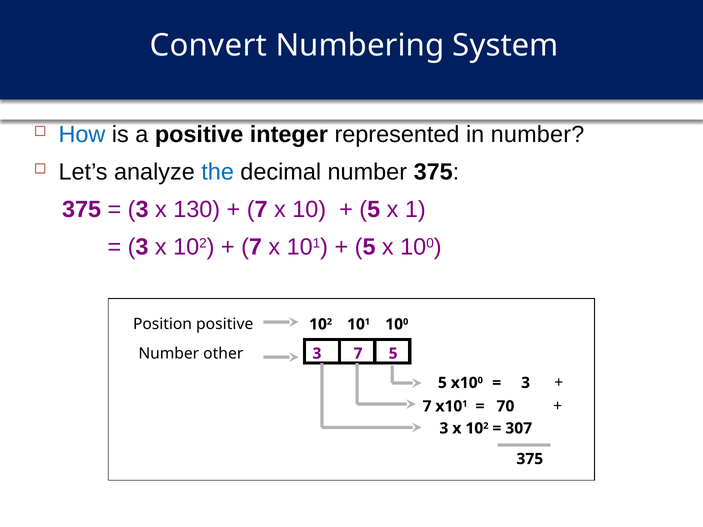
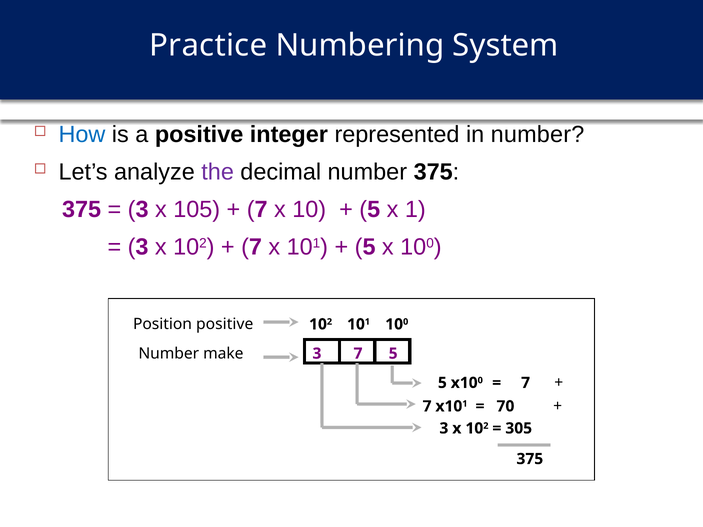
Convert: Convert -> Practice
the colour: blue -> purple
130: 130 -> 105
other: other -> make
3 at (526, 383): 3 -> 7
307: 307 -> 305
